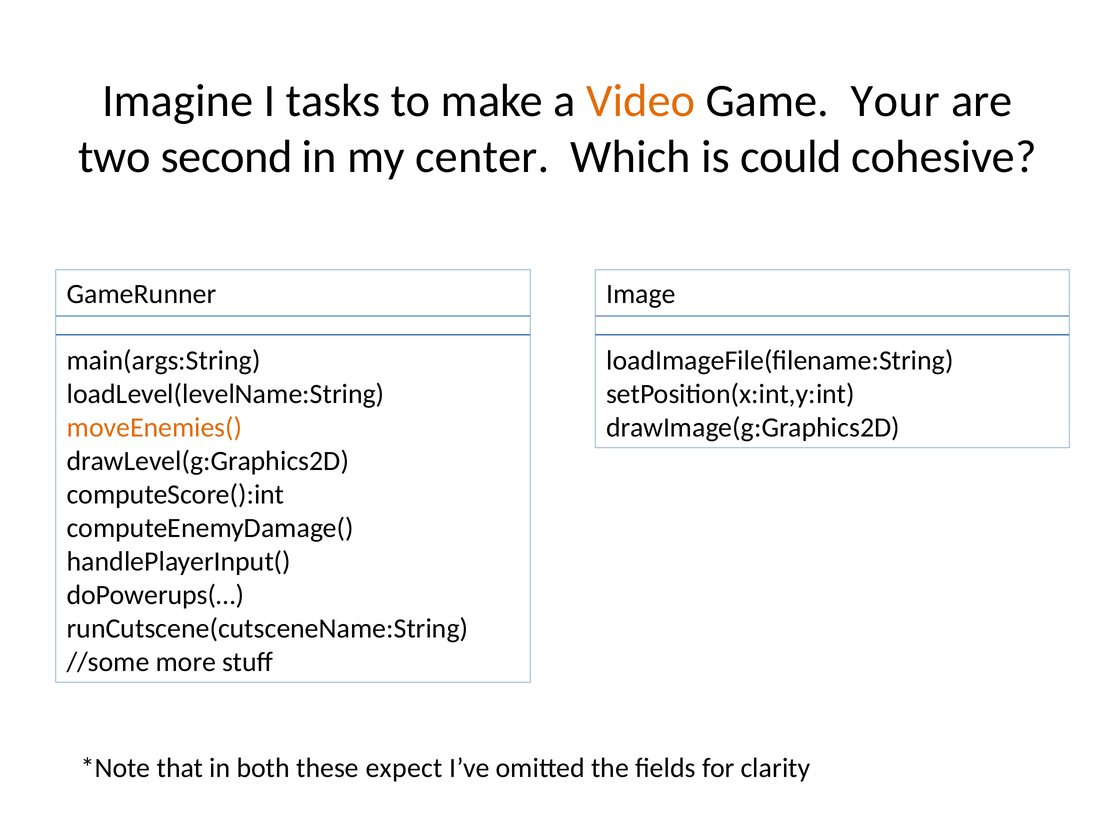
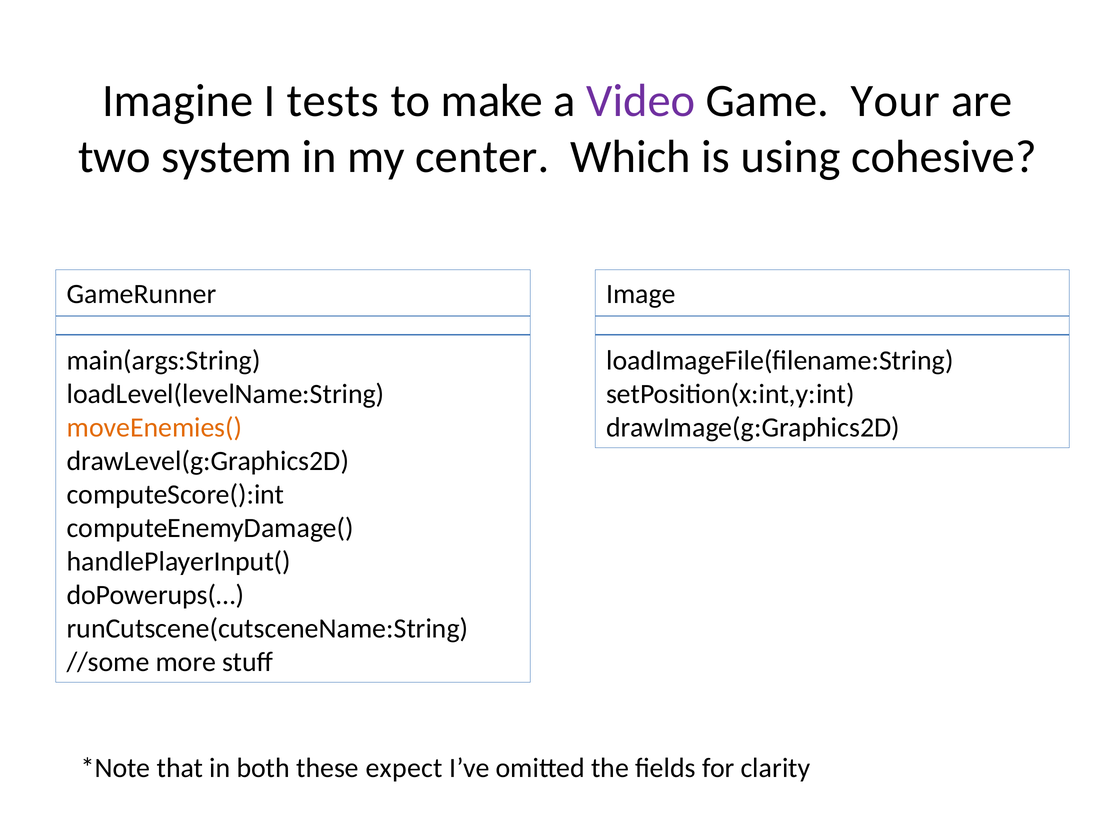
tasks: tasks -> tests
Video colour: orange -> purple
second: second -> system
could: could -> using
